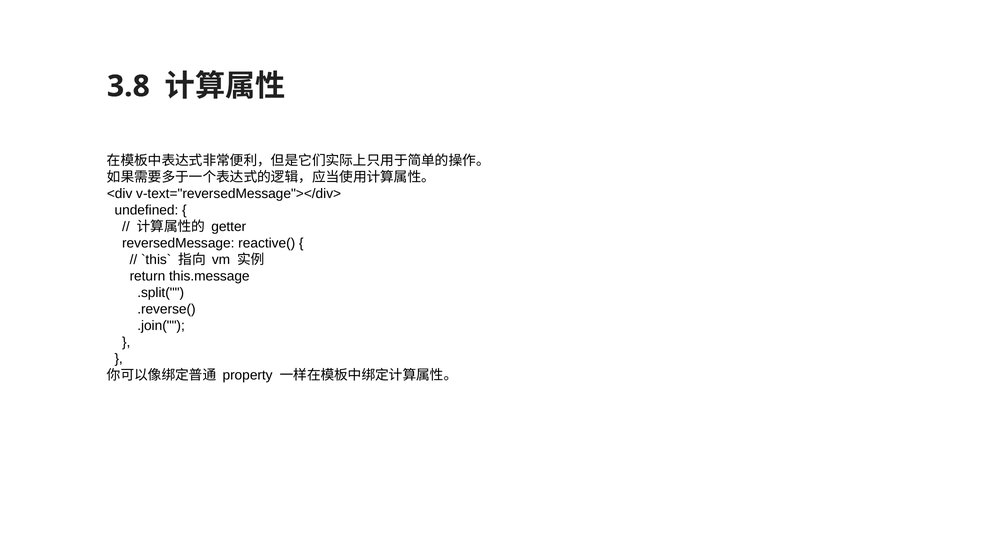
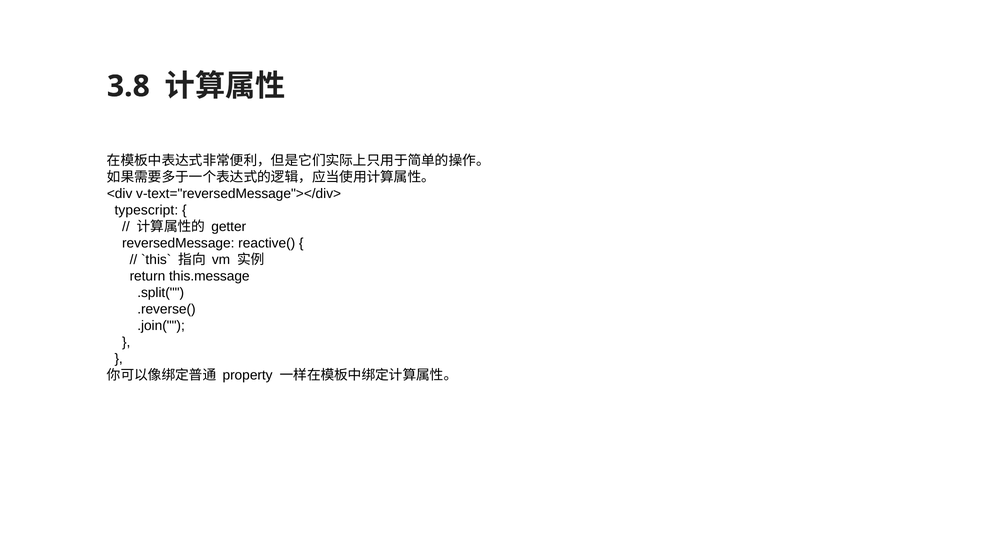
undefined: undefined -> typescript
